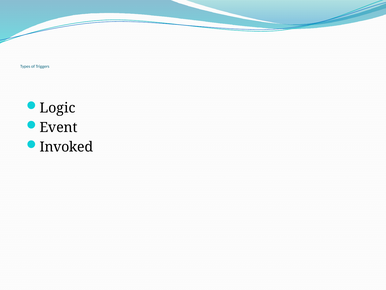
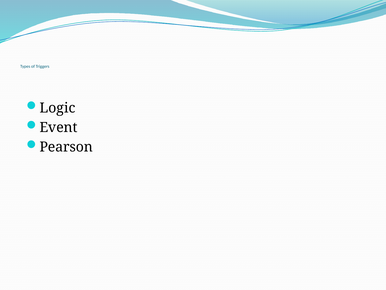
Invoked: Invoked -> Pearson
